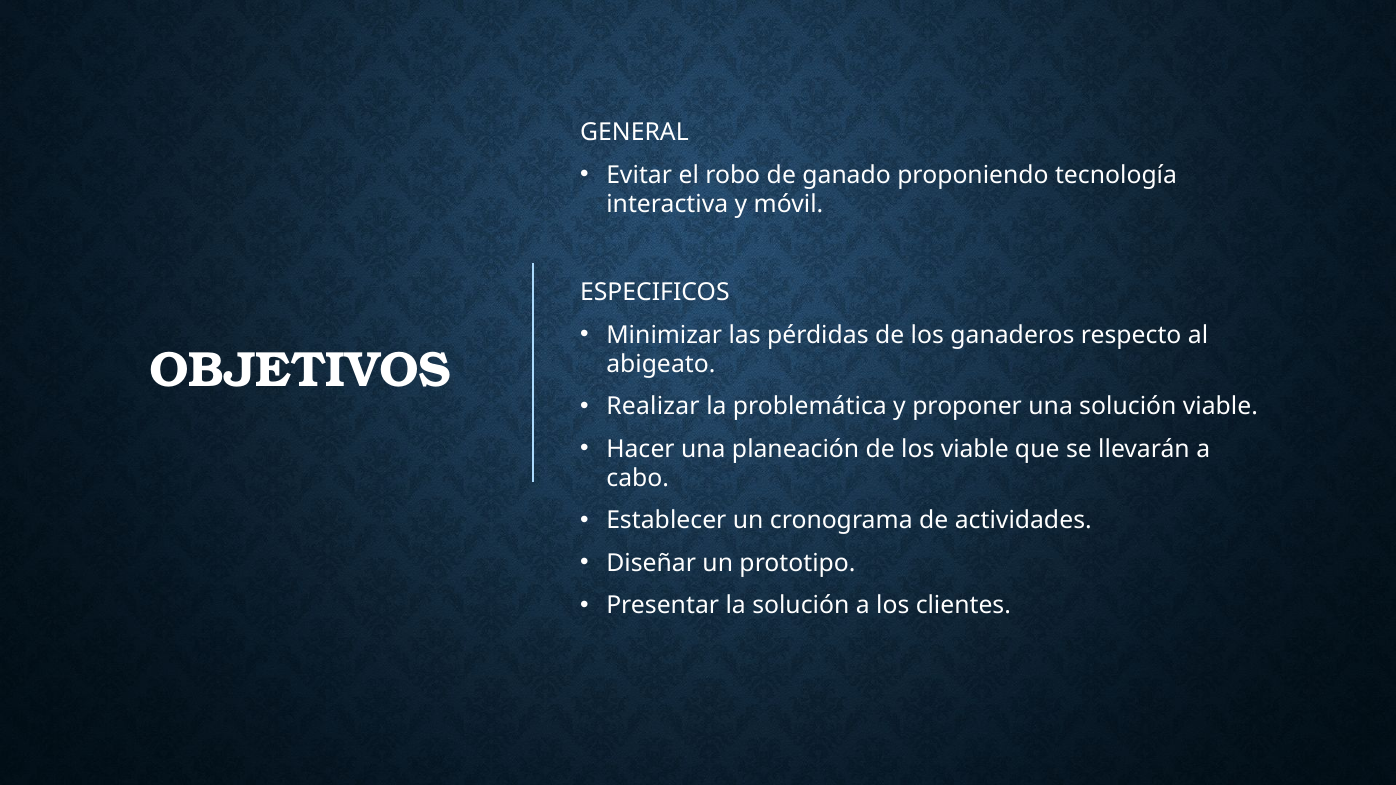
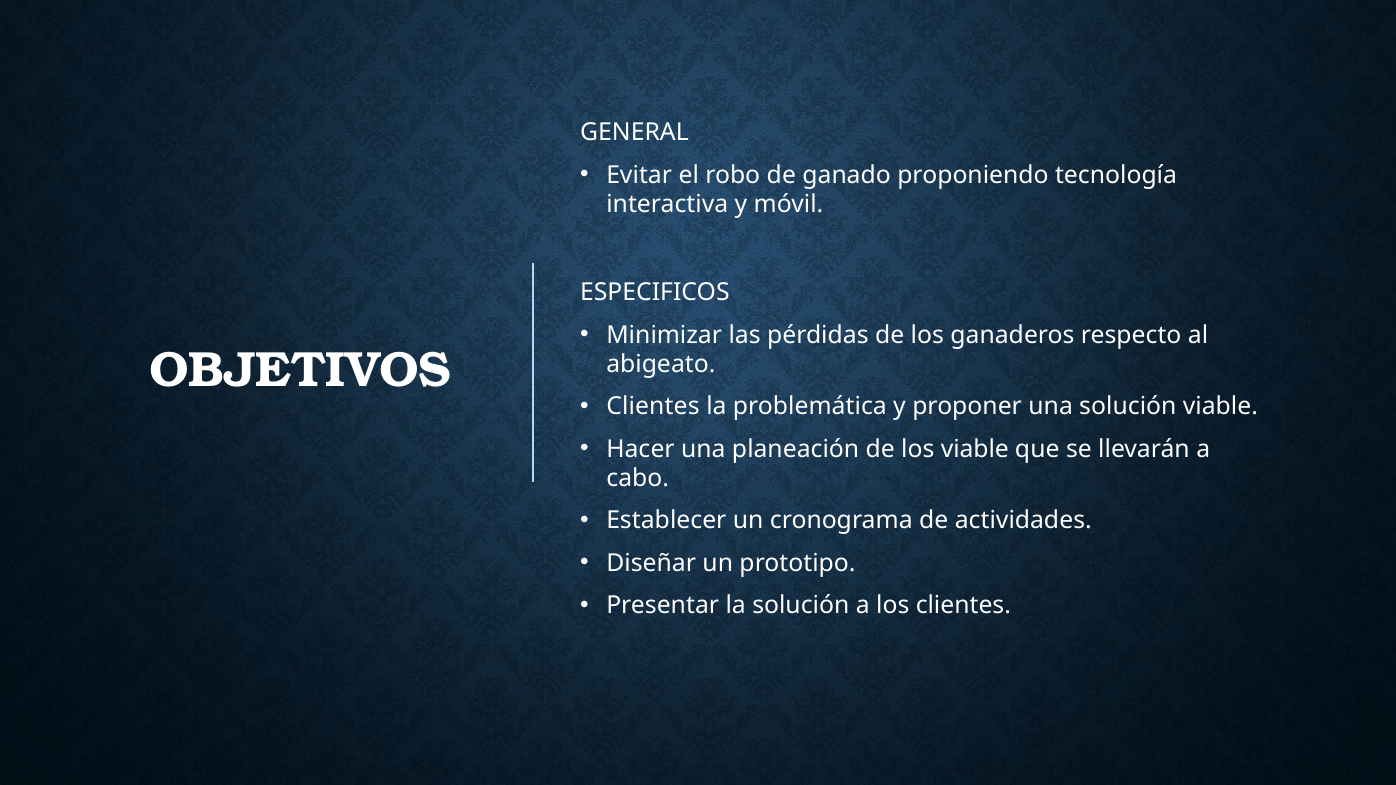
Realizar at (653, 407): Realizar -> Clientes
